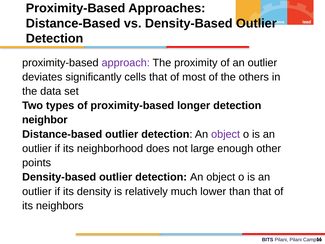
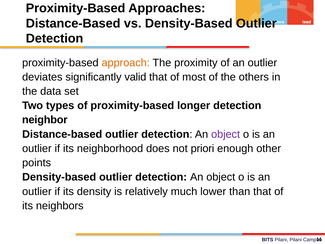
approach colour: purple -> orange
cells: cells -> valid
large: large -> priori
